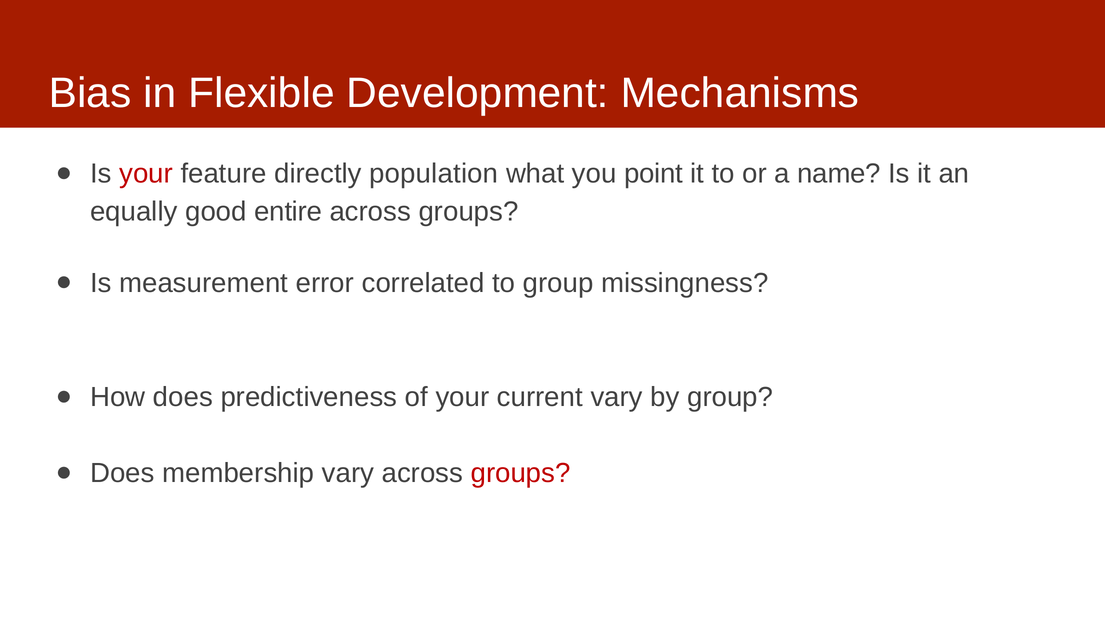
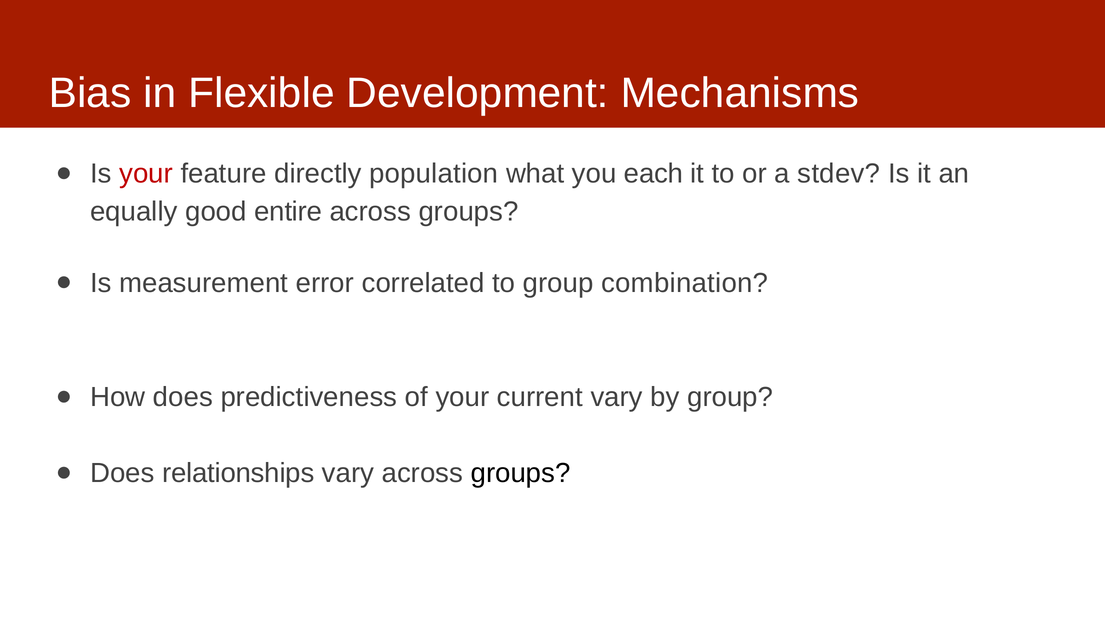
point: point -> each
name: name -> stdev
missingness: missingness -> combination
membership: membership -> relationships
groups at (521, 474) colour: red -> black
